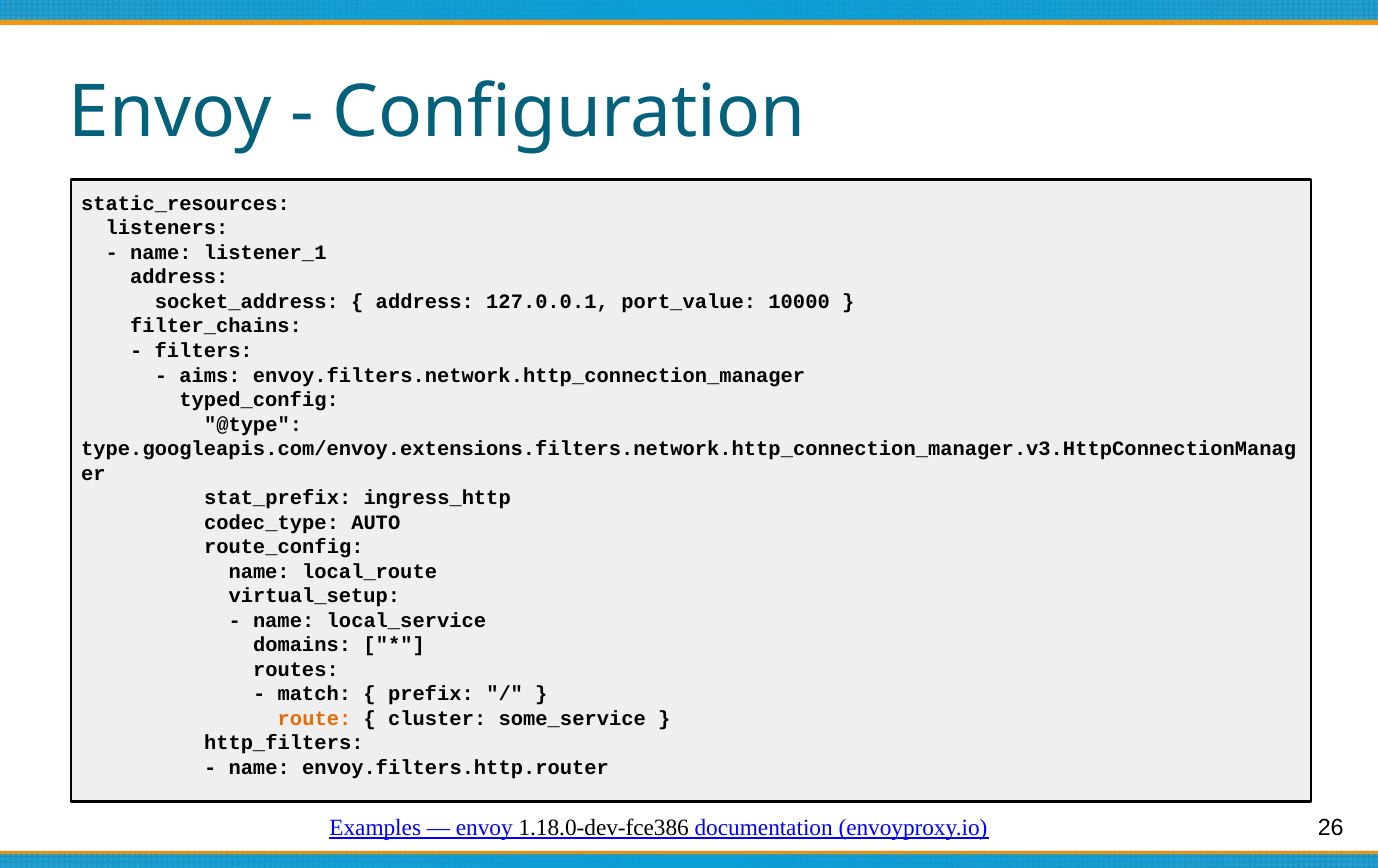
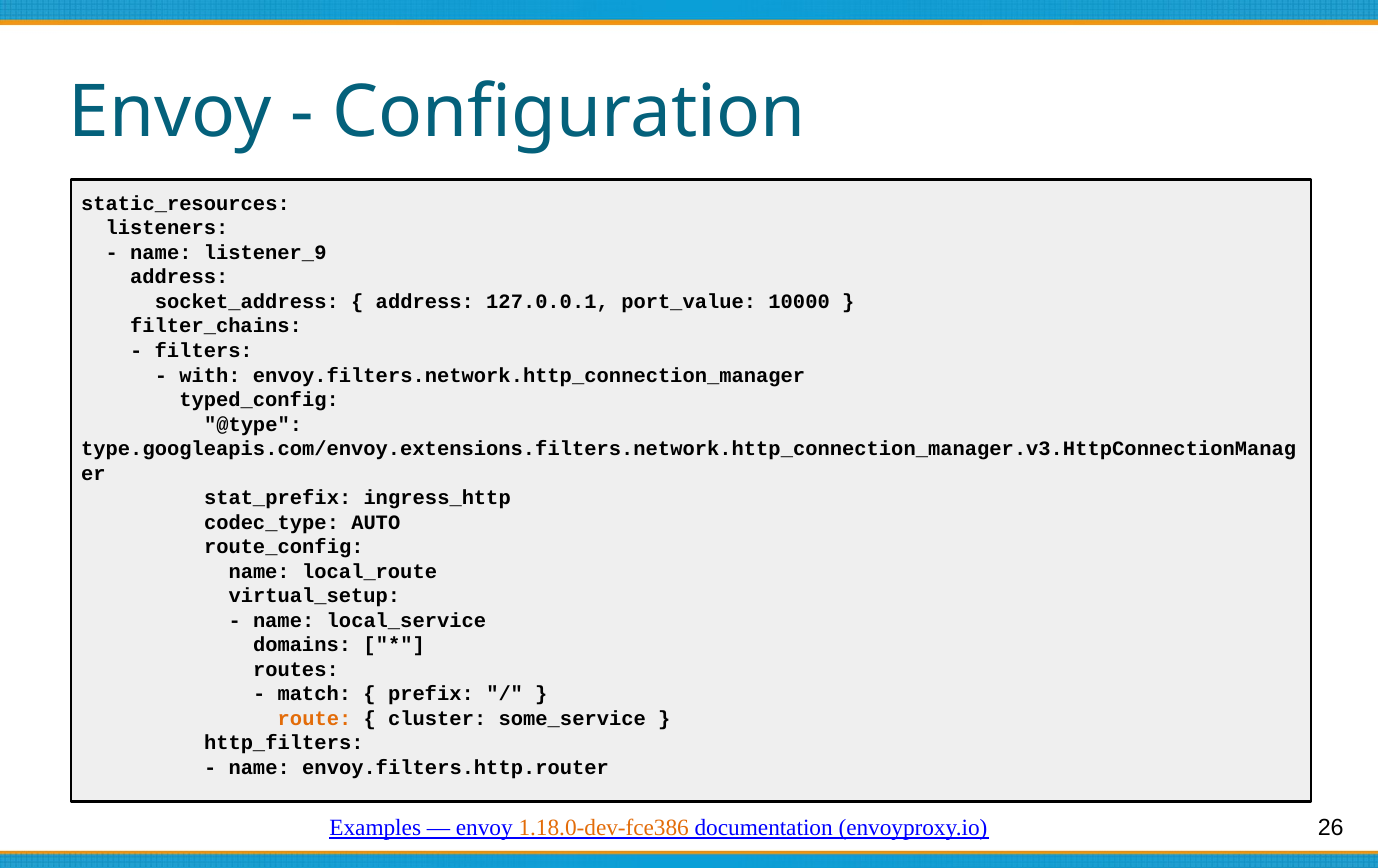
listener_1: listener_1 -> listener_9
aims: aims -> with
1.18.0-dev-fce386 colour: black -> orange
